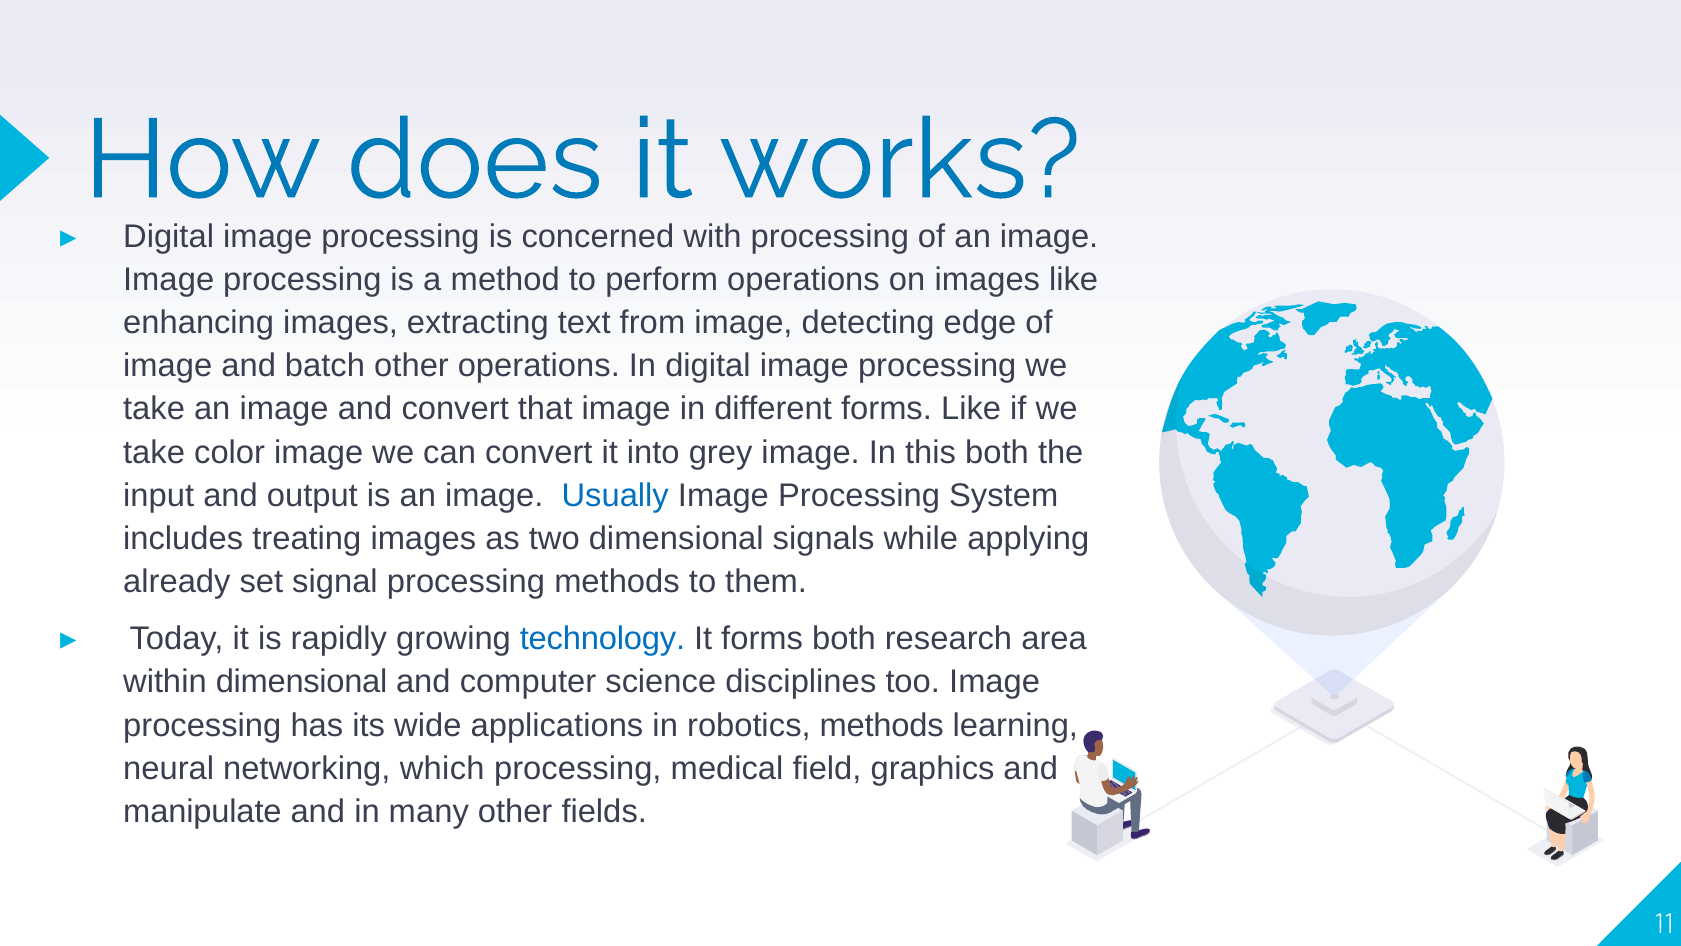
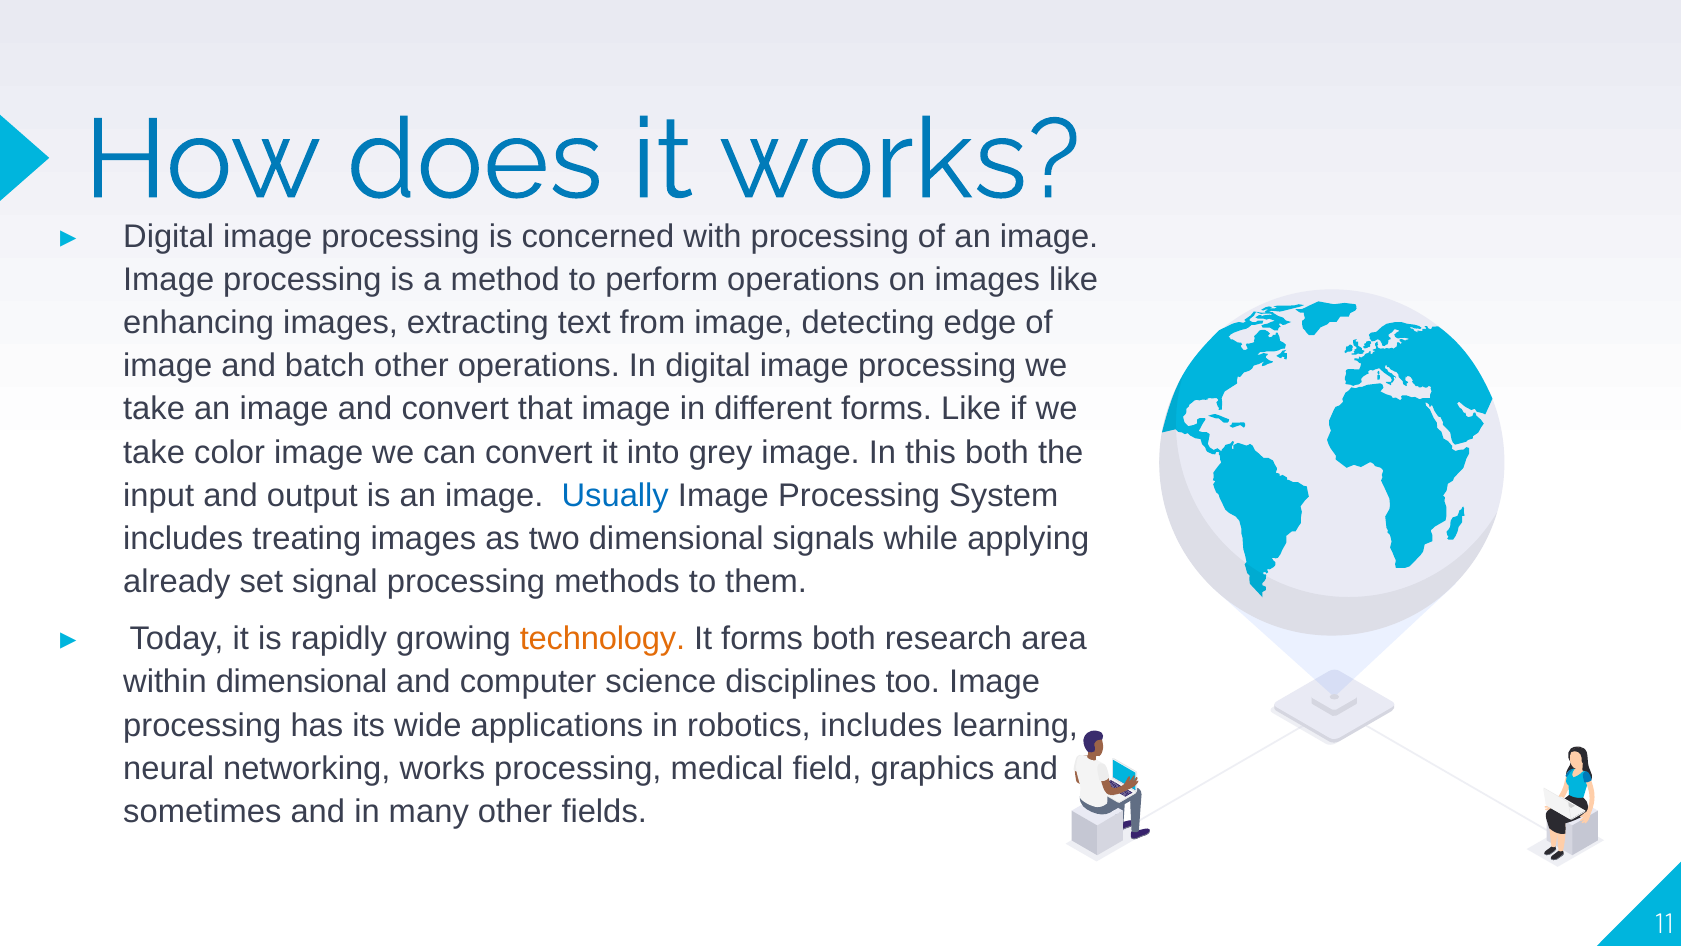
technology colour: blue -> orange
robotics methods: methods -> includes
networking which: which -> works
manipulate: manipulate -> sometimes
